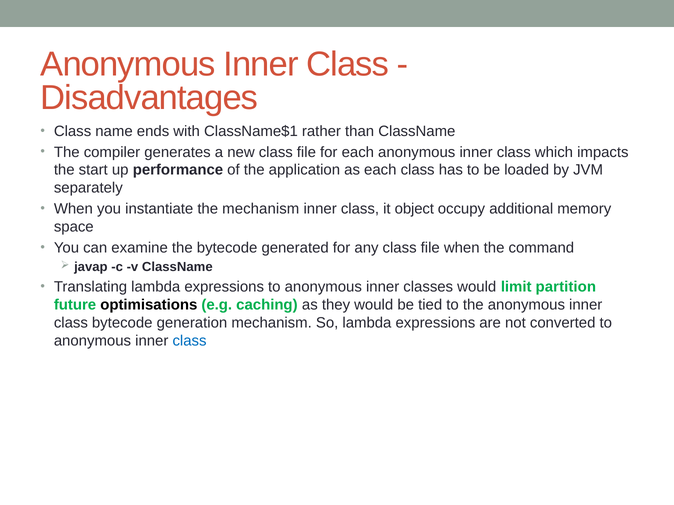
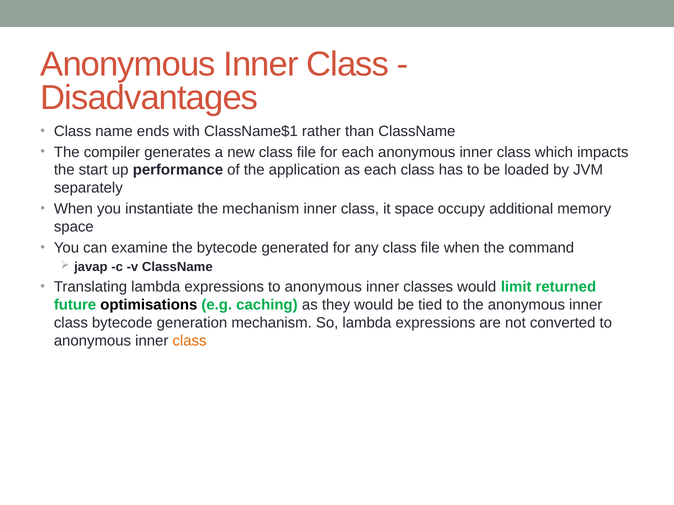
it object: object -> space
partition: partition -> returned
class at (190, 341) colour: blue -> orange
